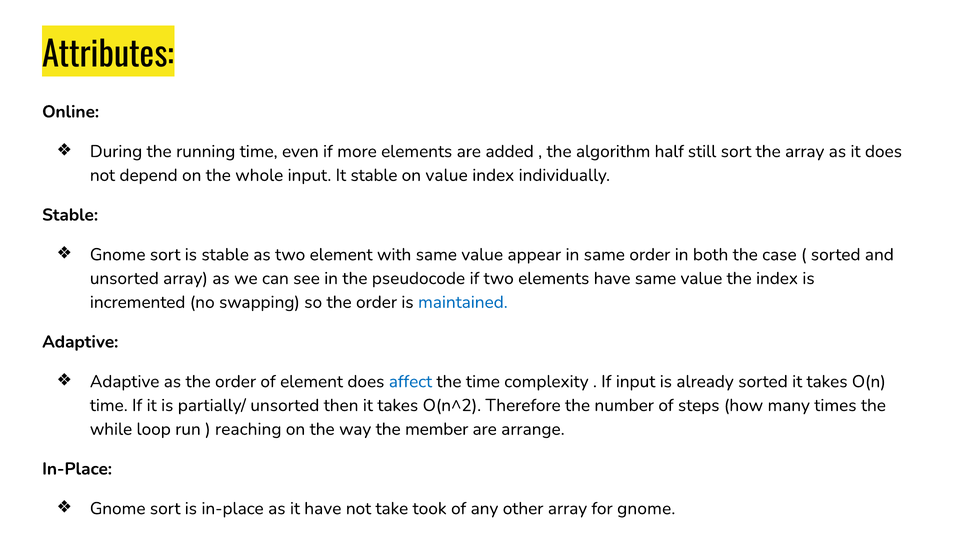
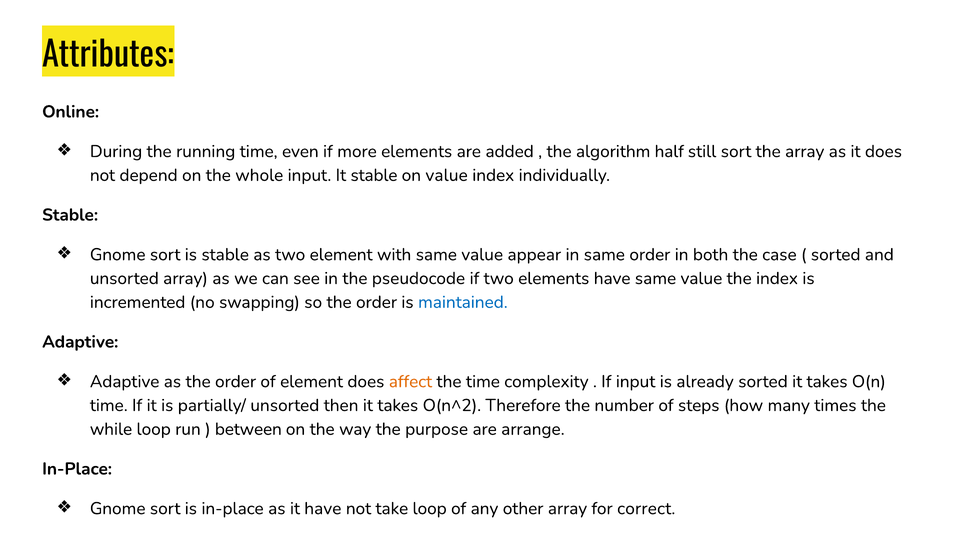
affect colour: blue -> orange
reaching: reaching -> between
member: member -> purpose
take took: took -> loop
for gnome: gnome -> correct
